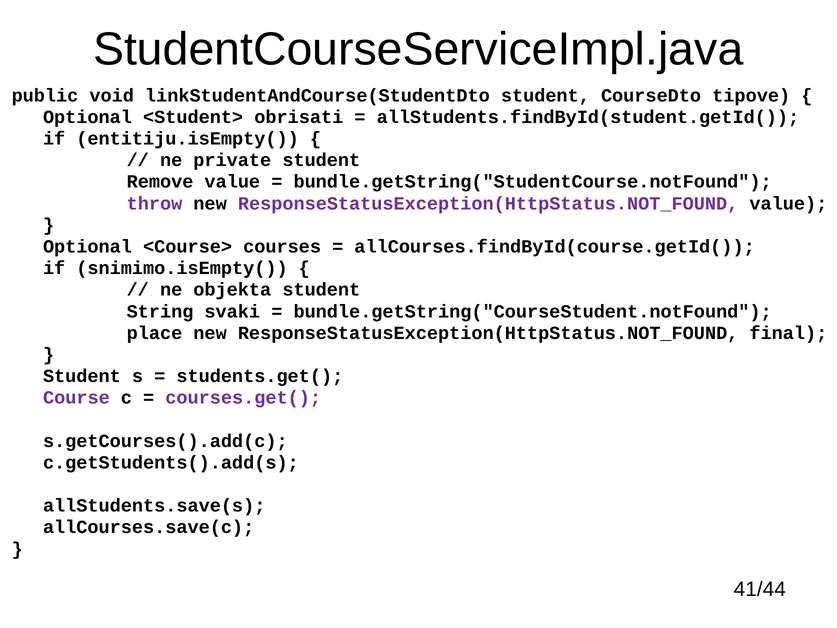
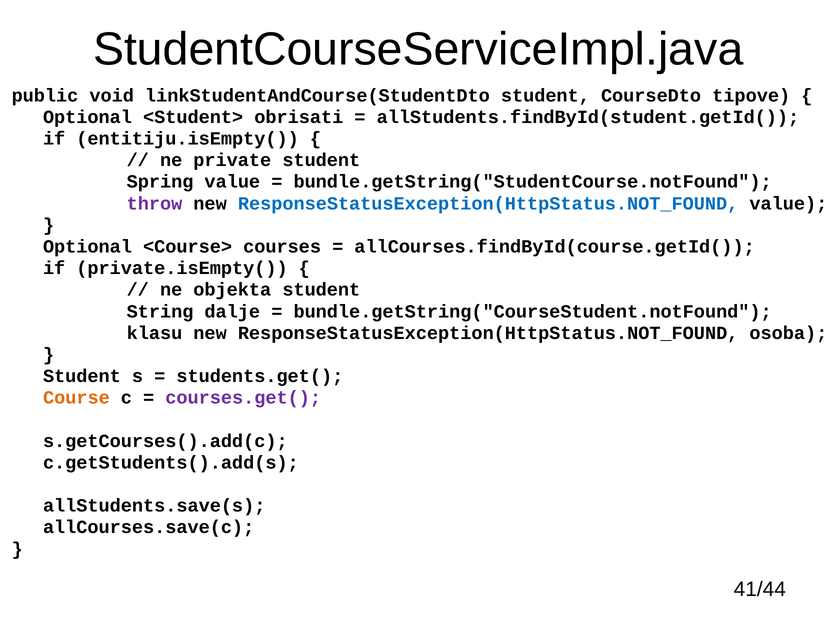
Remove: Remove -> Spring
ResponseStatusException(HttpStatus.NOT_FOUND at (488, 203) colour: purple -> blue
snimimo.isEmpty(: snimimo.isEmpty( -> private.isEmpty(
svaki: svaki -> dalje
place: place -> klasu
final: final -> osoba
Course colour: purple -> orange
